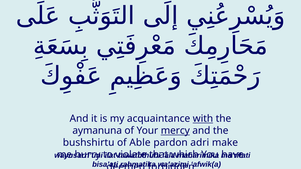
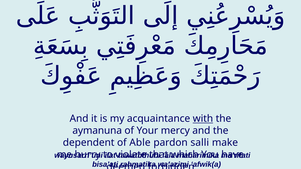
mercy underline: present -> none
bushshirtu: bushshirtu -> dependent
adri: adri -> salli
